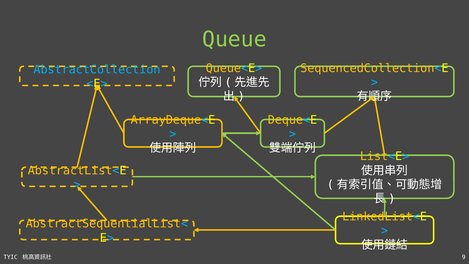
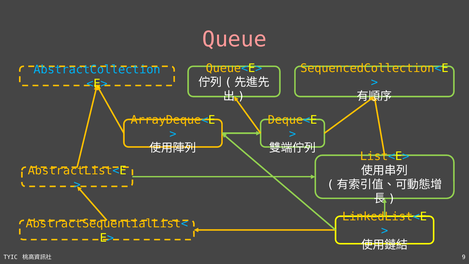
Queue colour: light green -> pink
